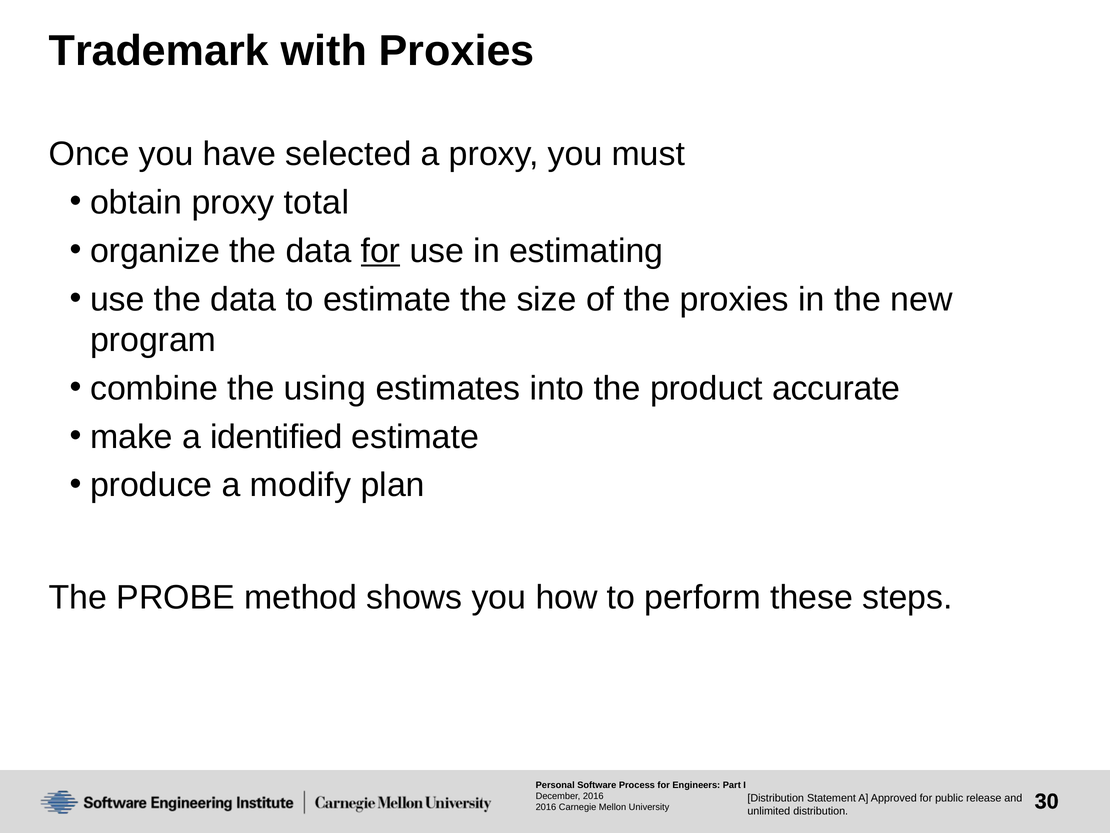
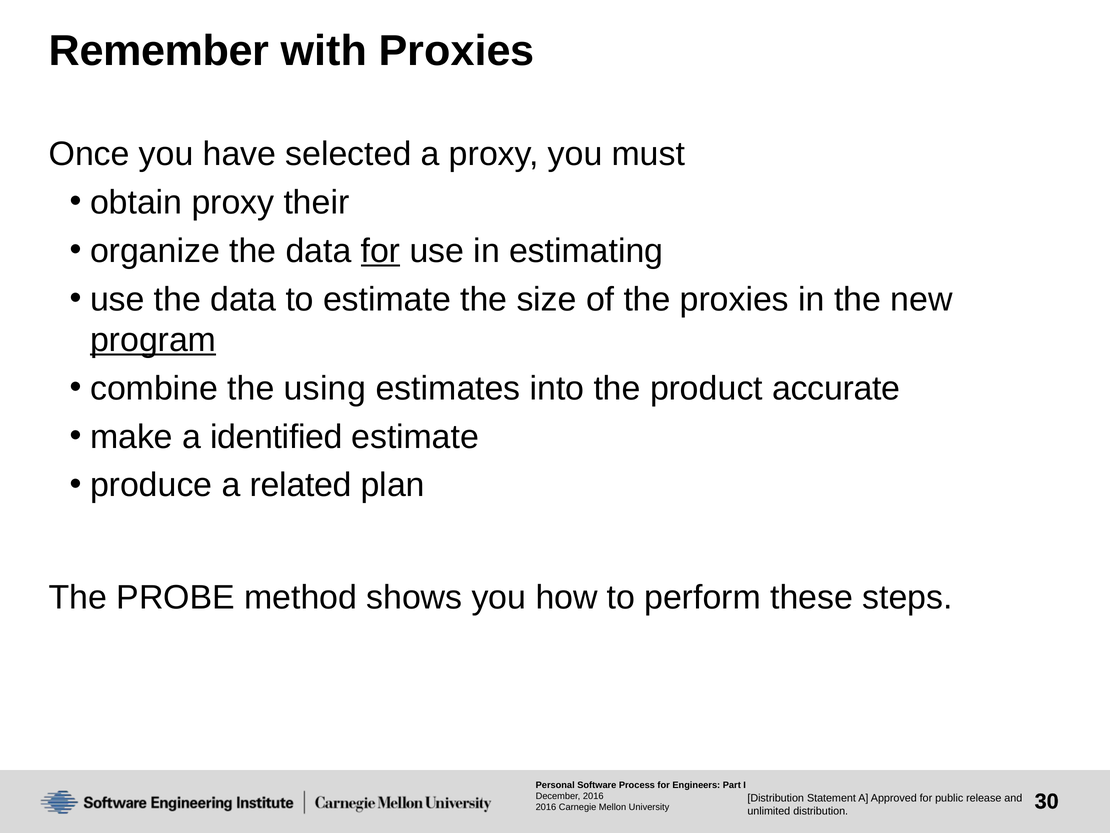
Trademark: Trademark -> Remember
total: total -> their
program underline: none -> present
modify: modify -> related
